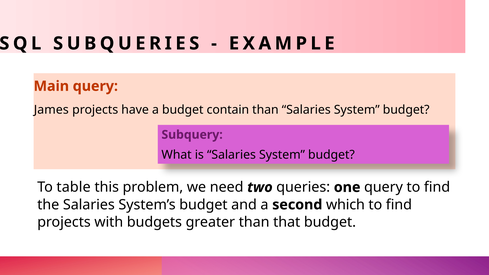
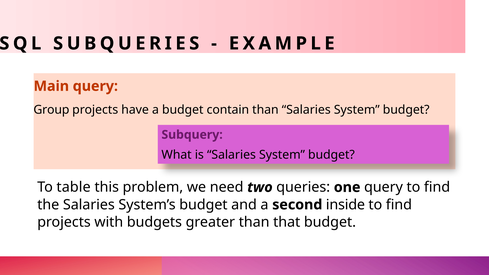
James: James -> Group
which: which -> inside
